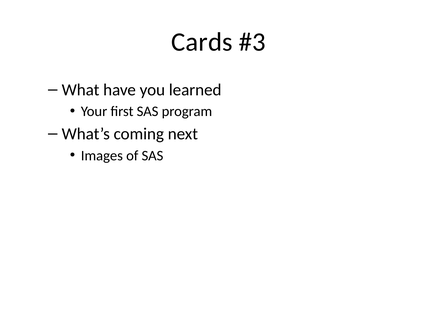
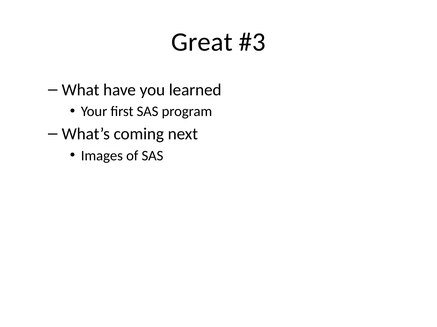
Cards: Cards -> Great
